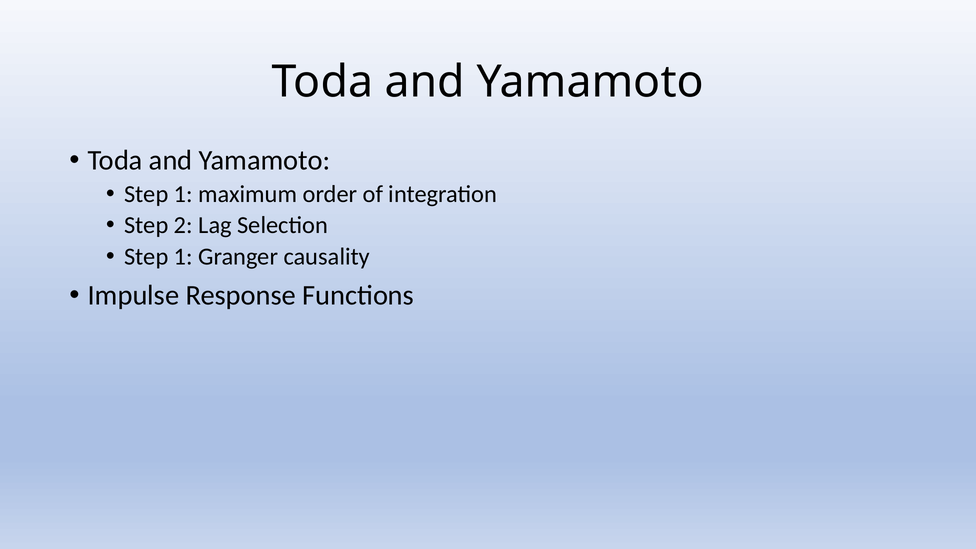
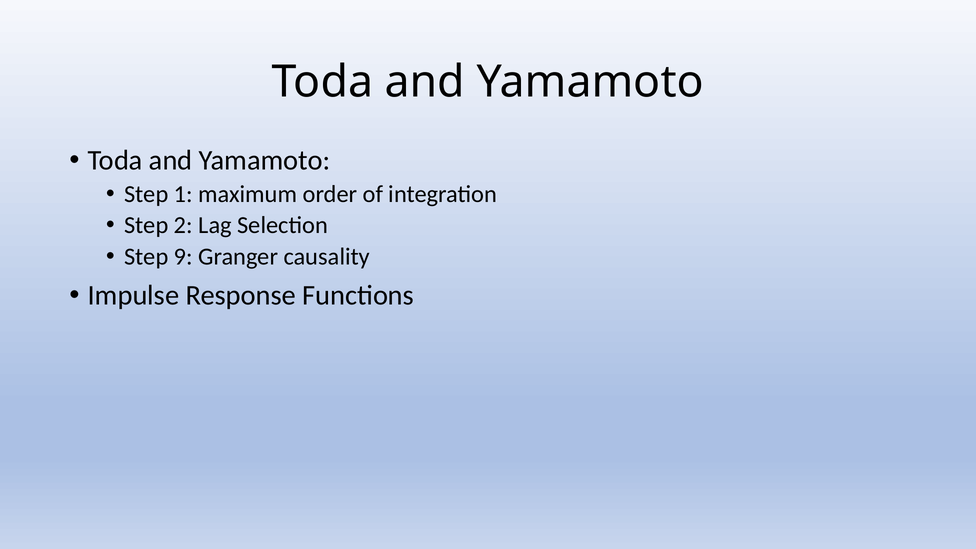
1 at (183, 257): 1 -> 9
